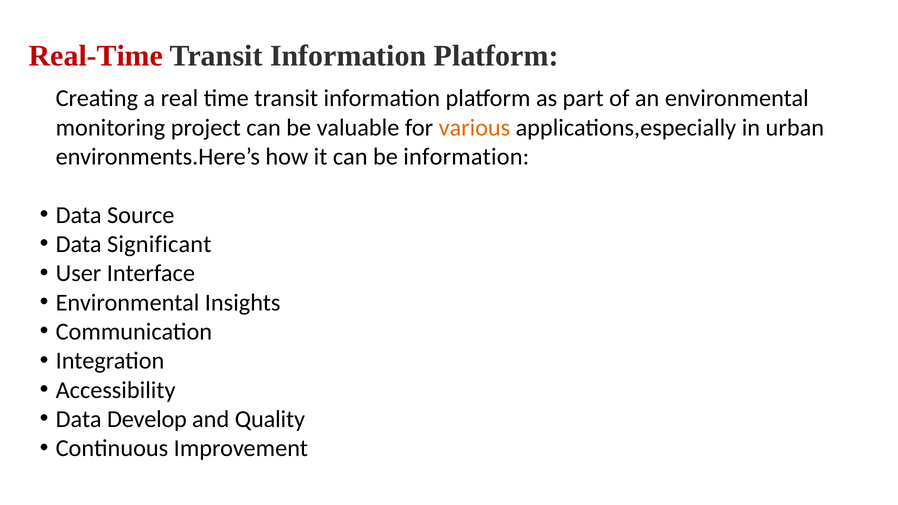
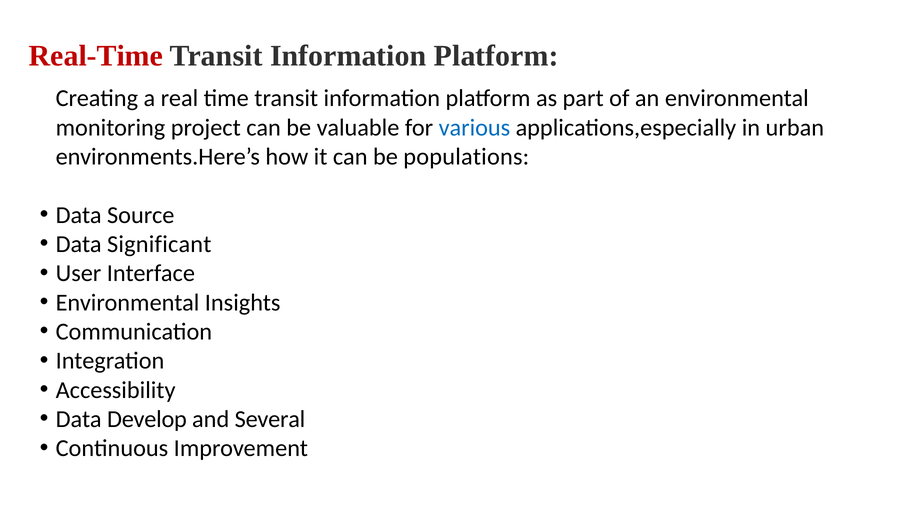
various colour: orange -> blue
be information: information -> populations
Quality: Quality -> Several
